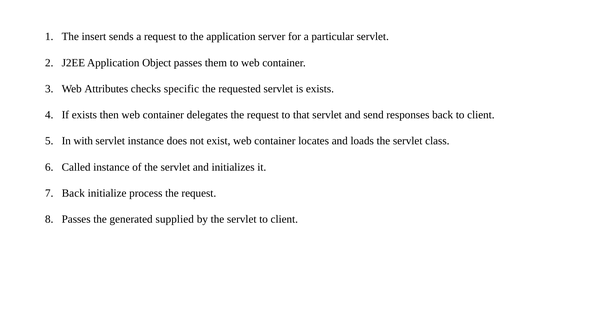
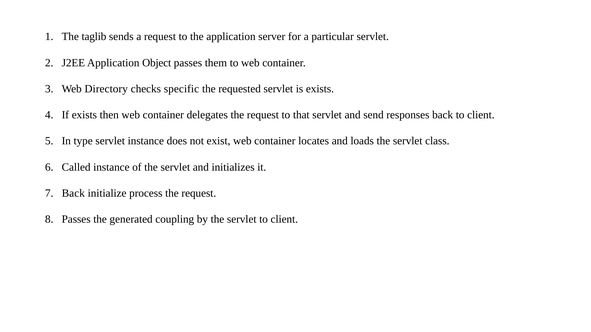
insert: insert -> taglib
Attributes: Attributes -> Directory
with: with -> type
supplied: supplied -> coupling
